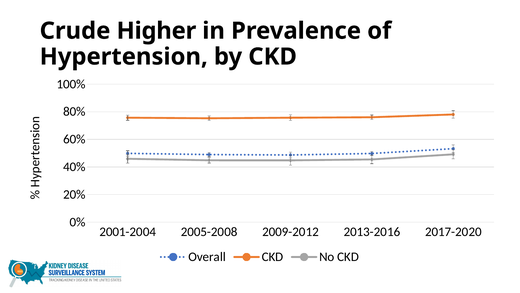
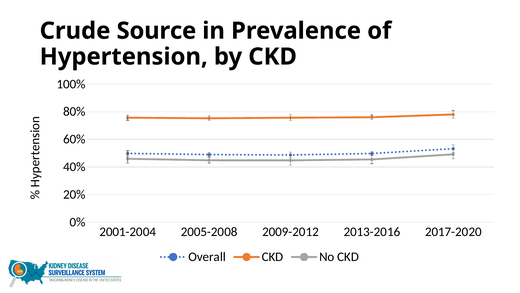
Higher: Higher -> Source
